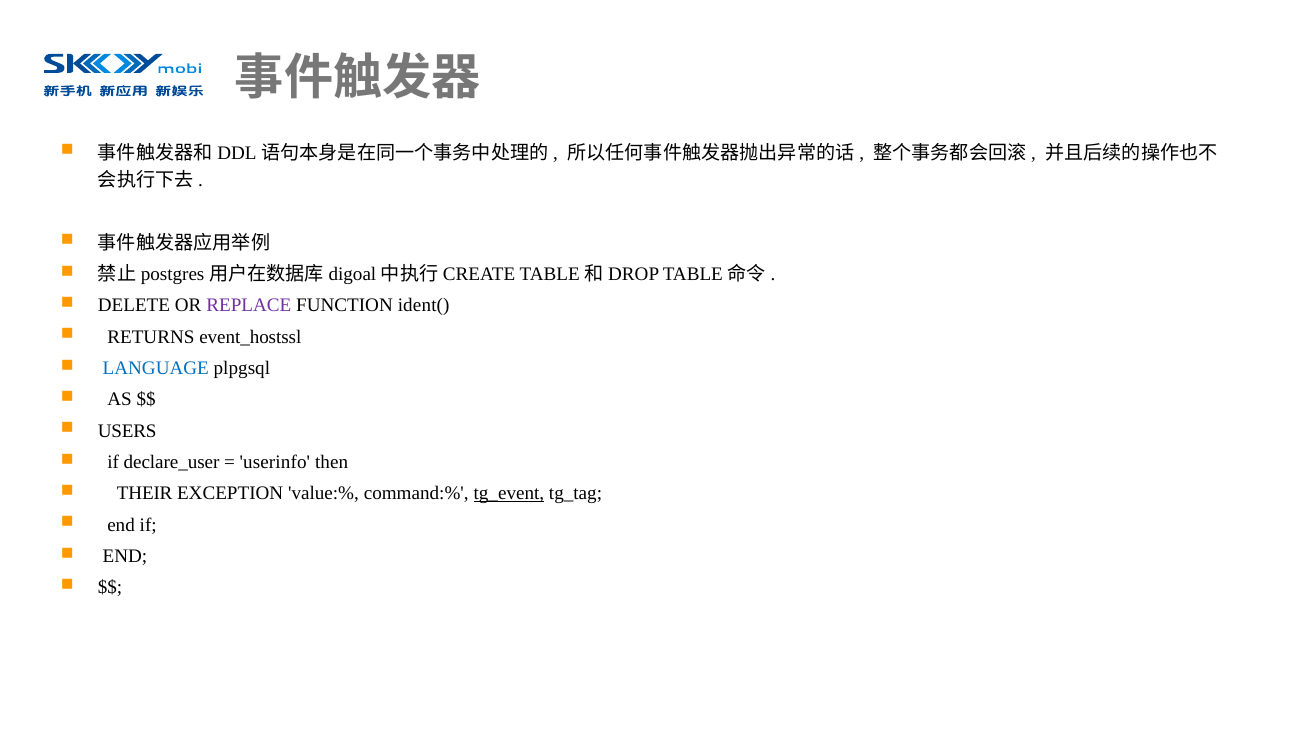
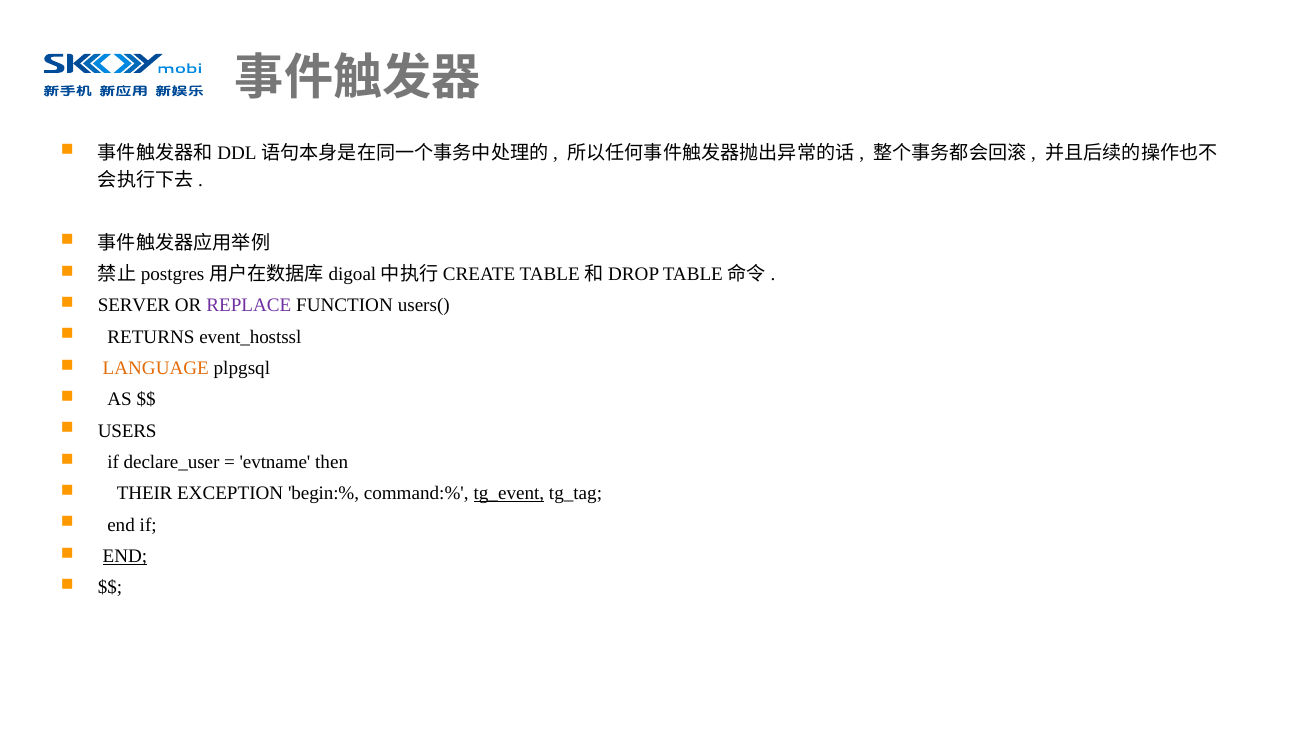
DELETE: DELETE -> SERVER
ident(: ident( -> users(
LANGUAGE colour: blue -> orange
userinfo: userinfo -> evtname
value:%: value:% -> begin:%
END at (125, 556) underline: none -> present
